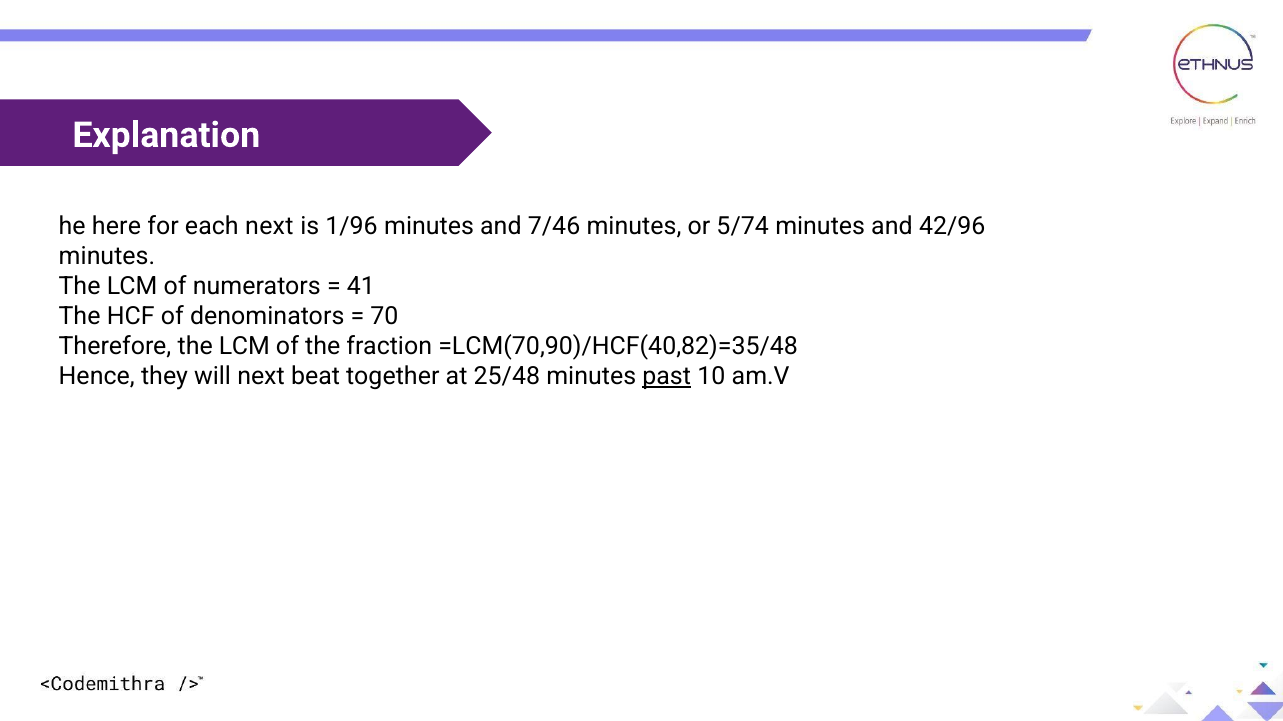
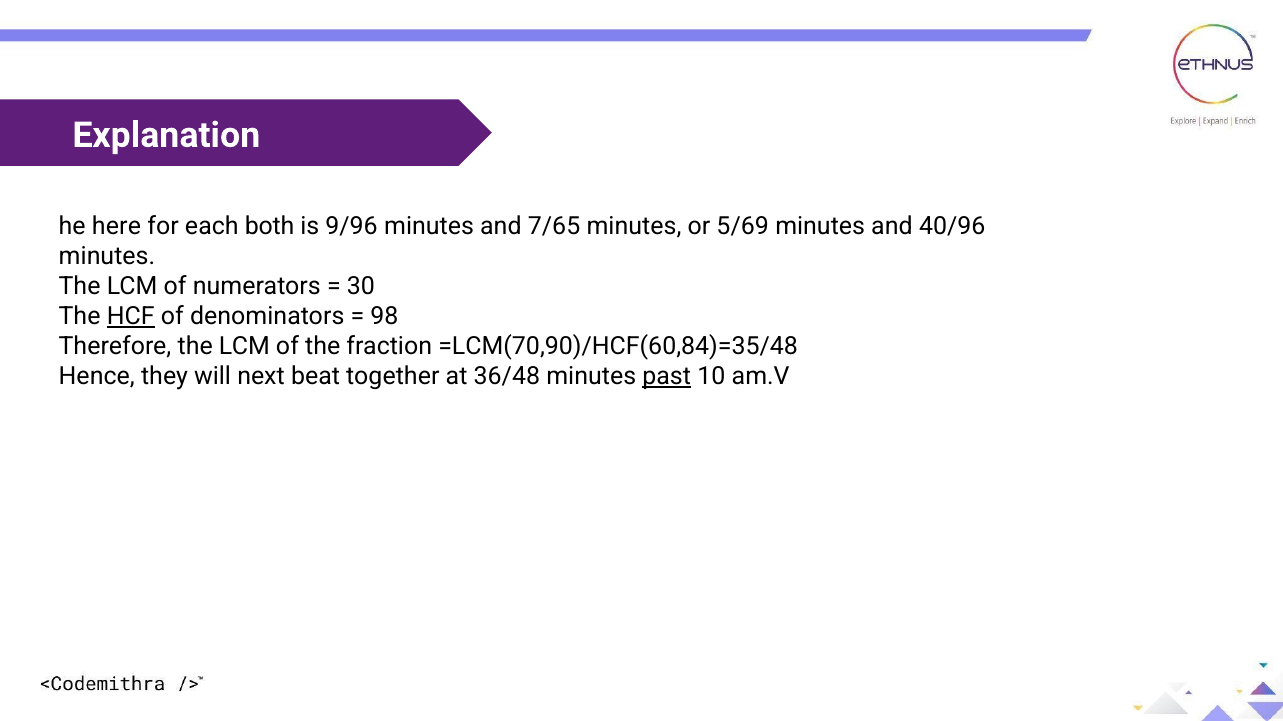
each next: next -> both
1/96: 1/96 -> 9/96
7/46: 7/46 -> 7/65
5/74: 5/74 -> 5/69
42/96: 42/96 -> 40/96
41: 41 -> 30
HCF underline: none -> present
70: 70 -> 98
=LCM(70,90)/HCF(40,82)=35/48: =LCM(70,90)/HCF(40,82)=35/48 -> =LCM(70,90)/HCF(60,84)=35/48
25/48: 25/48 -> 36/48
